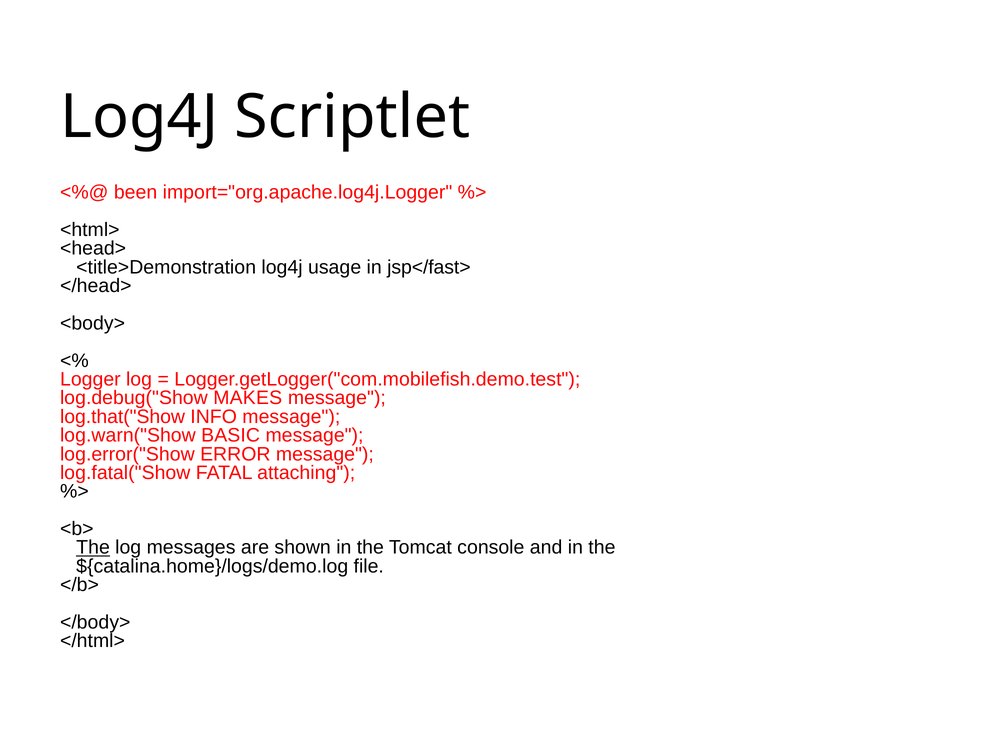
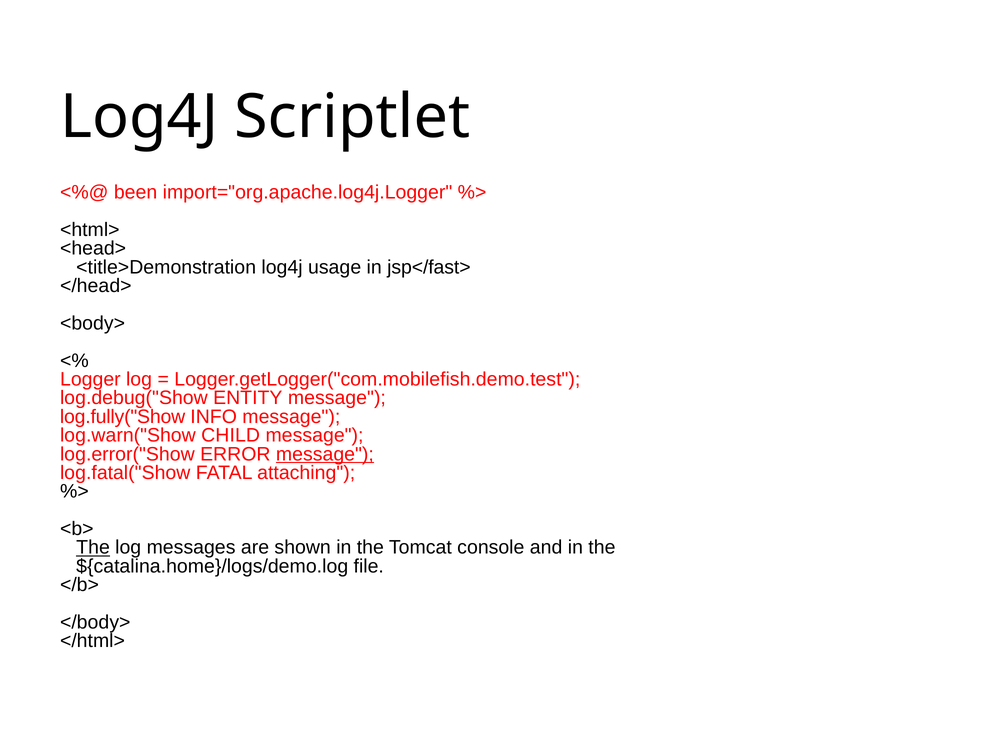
MAKES: MAKES -> ENTITY
log.that("Show: log.that("Show -> log.fully("Show
BASIC: BASIC -> CHILD
message at (325, 454) underline: none -> present
